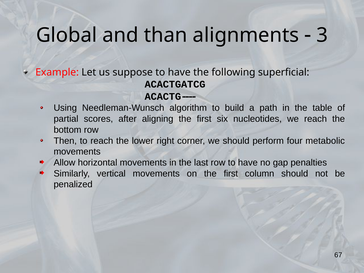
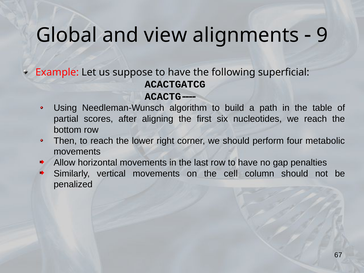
than: than -> view
3: 3 -> 9
on the first: first -> cell
